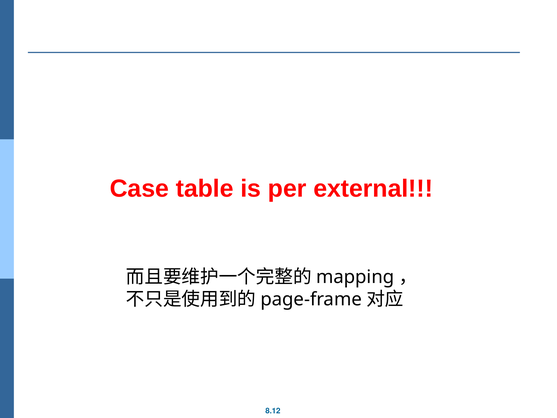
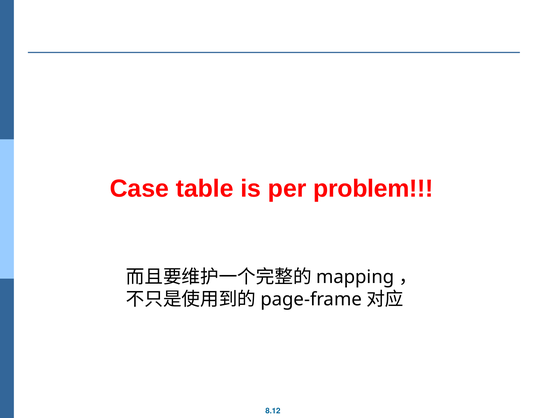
external: external -> problem
